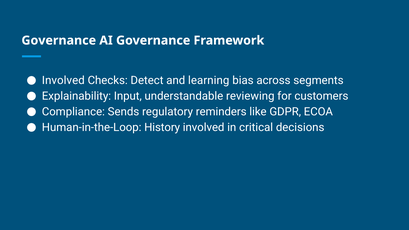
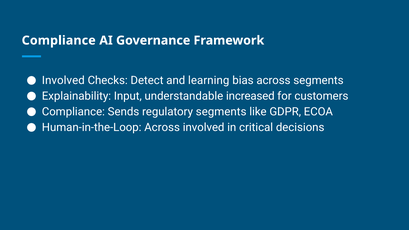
Governance at (59, 40): Governance -> Compliance
reviewing: reviewing -> increased
regulatory reminders: reminders -> segments
Human-in-the-Loop History: History -> Across
